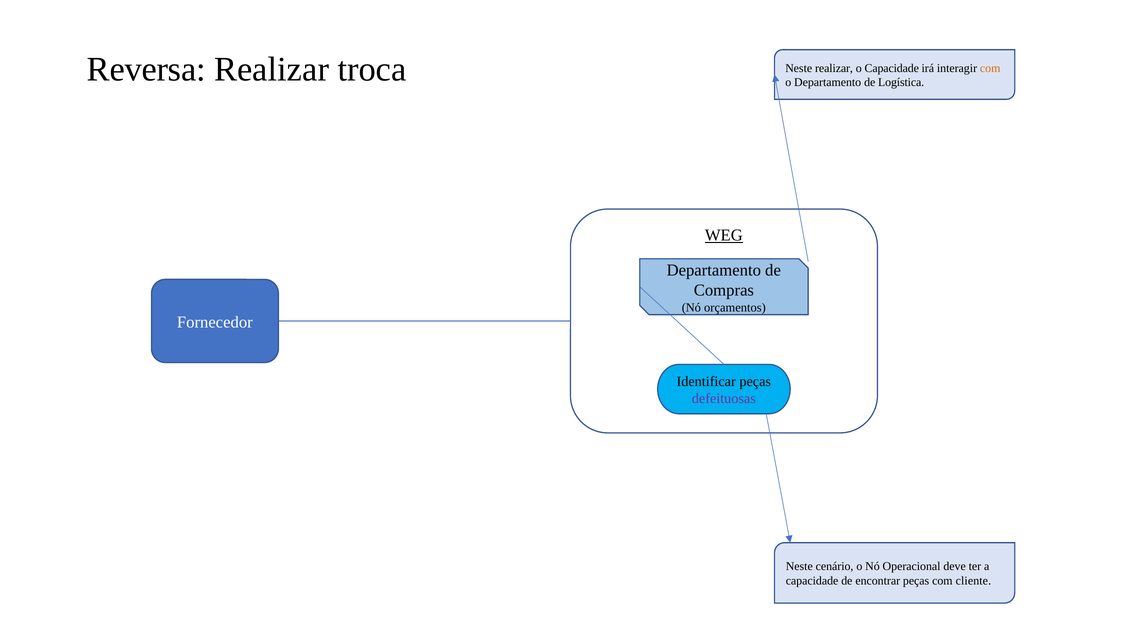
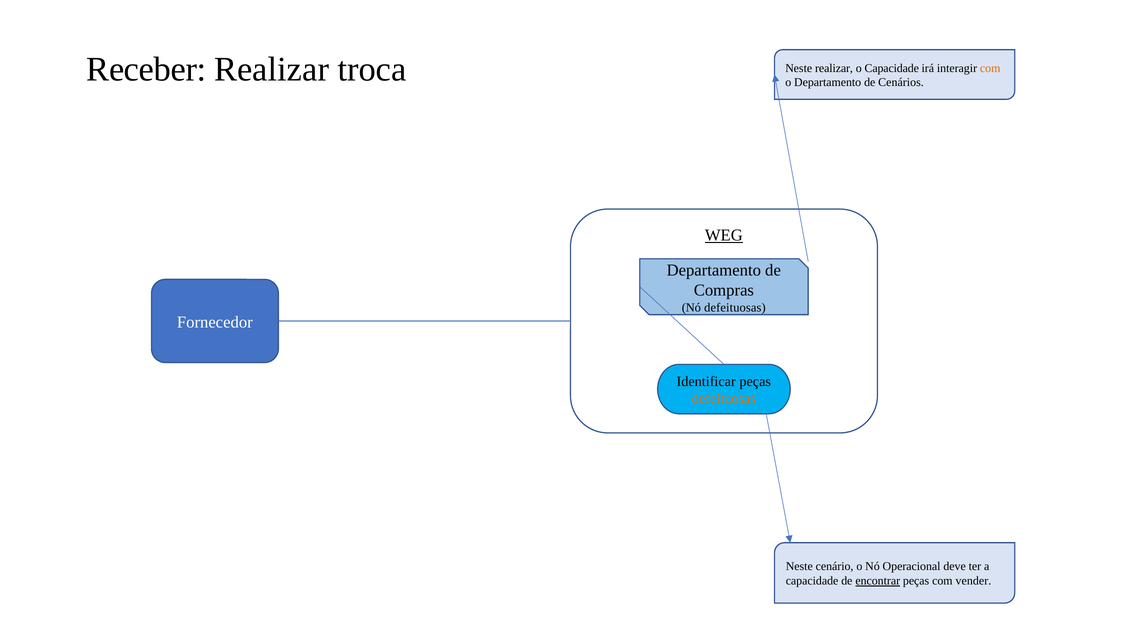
Reversa: Reversa -> Receber
Logística: Logística -> Cenários
Nó orçamentos: orçamentos -> defeituosas
defeituosas at (724, 398) colour: purple -> orange
encontrar underline: none -> present
cliente: cliente -> vender
